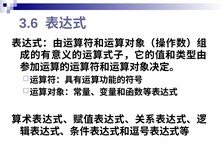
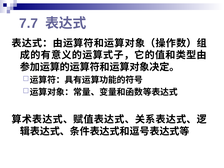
3.6: 3.6 -> 7.7
